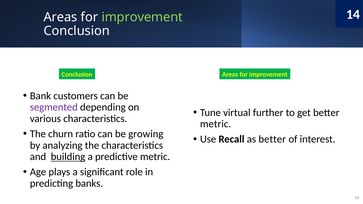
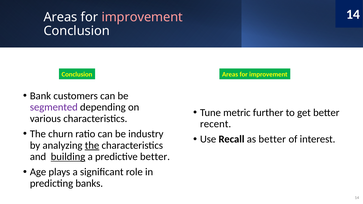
improvement at (142, 17) colour: light green -> pink
virtual: virtual -> metric
metric at (216, 124): metric -> recent
growing: growing -> industry
the at (92, 145) underline: none -> present
predictive metric: metric -> better
